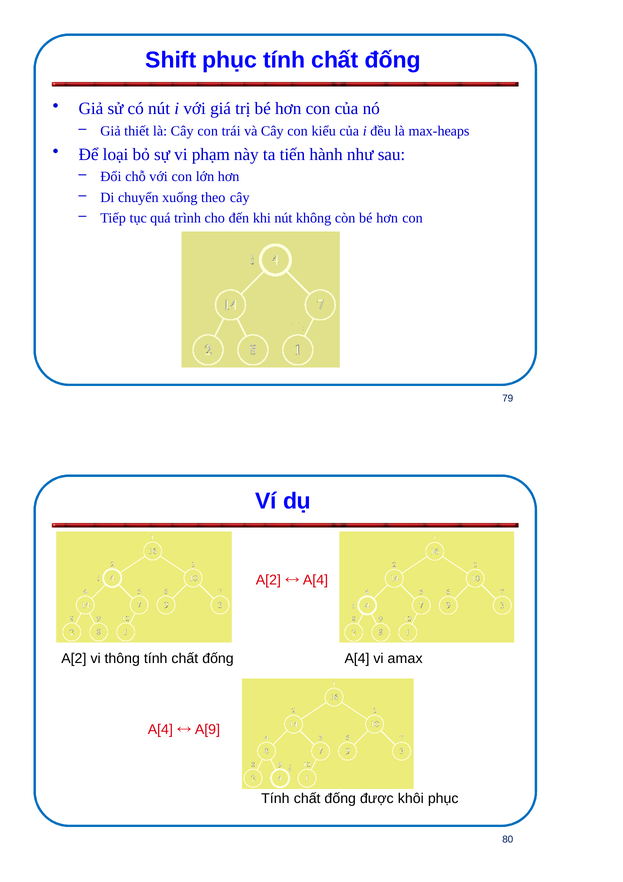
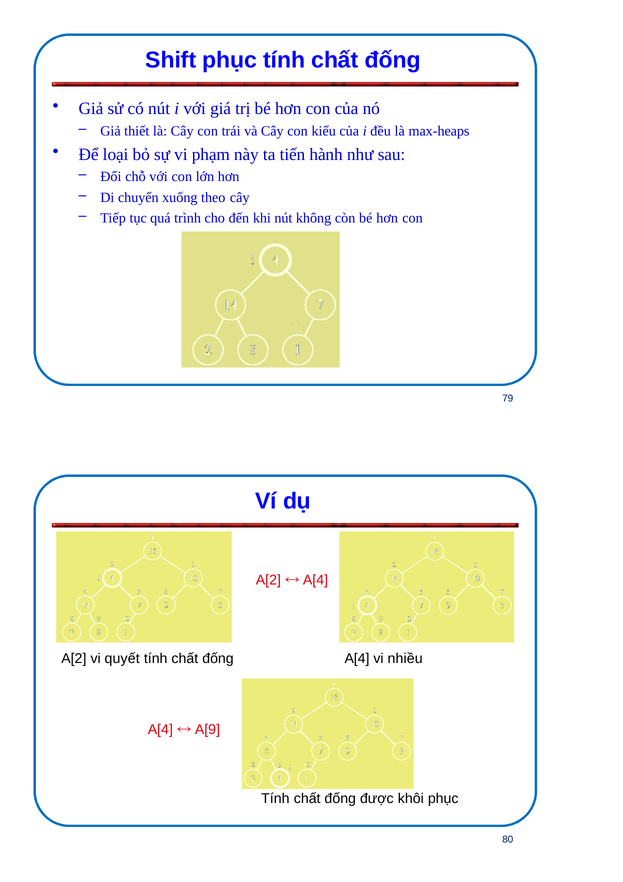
thông: thông -> quyết
amax: amax -> nhiều
